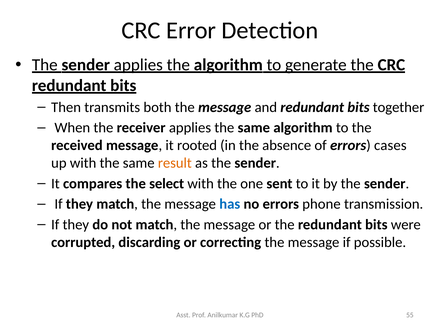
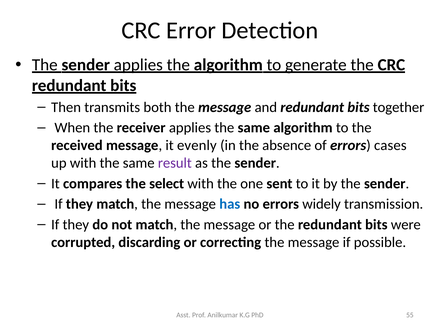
rooted: rooted -> evenly
result colour: orange -> purple
phone: phone -> widely
